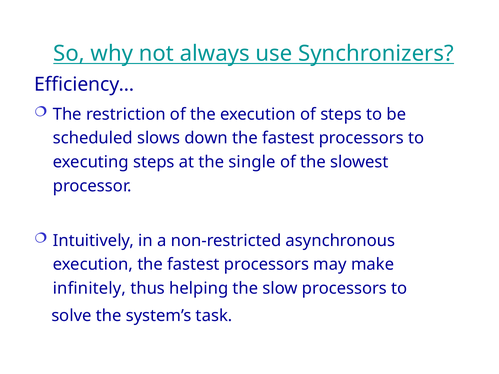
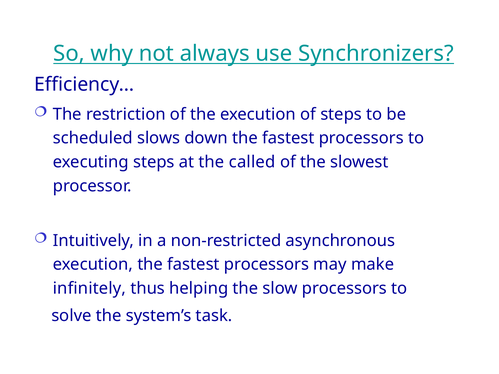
single: single -> called
